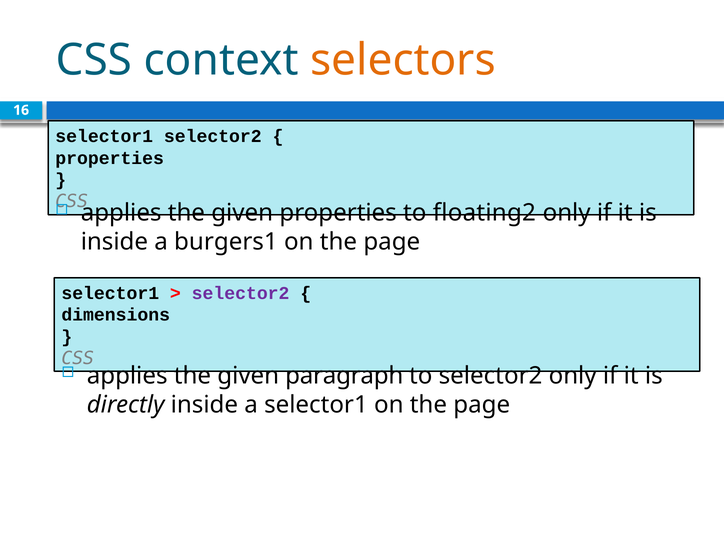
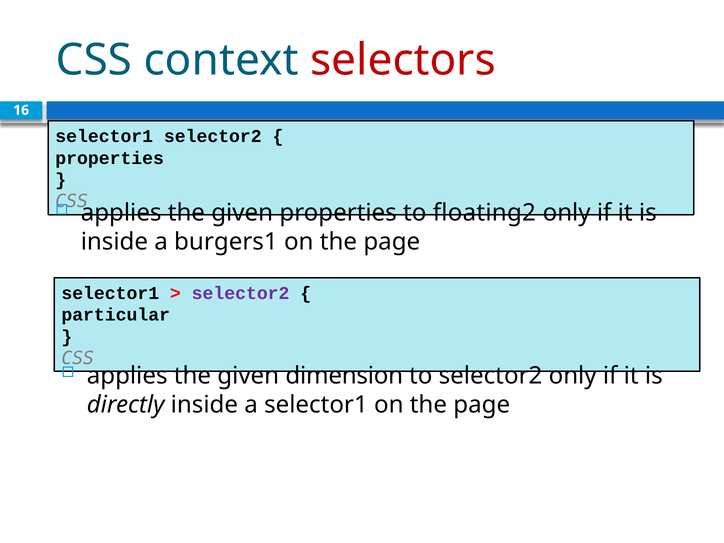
selectors colour: orange -> red
dimensions: dimensions -> particular
paragraph: paragraph -> dimension
